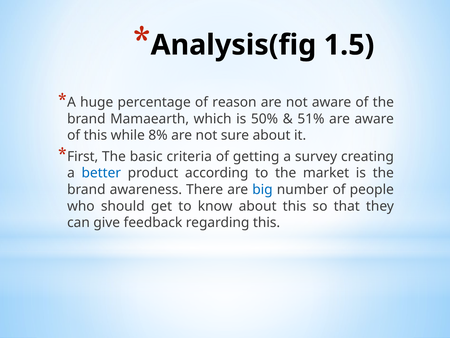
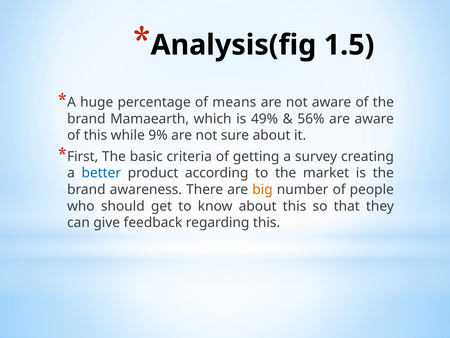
reason: reason -> means
50%: 50% -> 49%
51%: 51% -> 56%
8%: 8% -> 9%
big colour: blue -> orange
